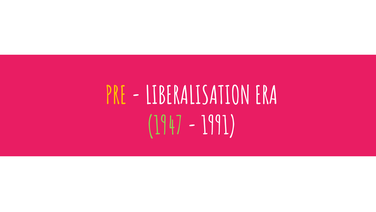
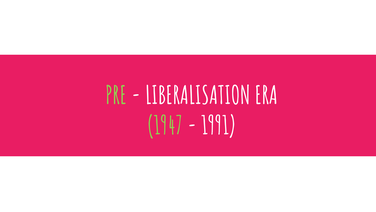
PRE colour: yellow -> light green
